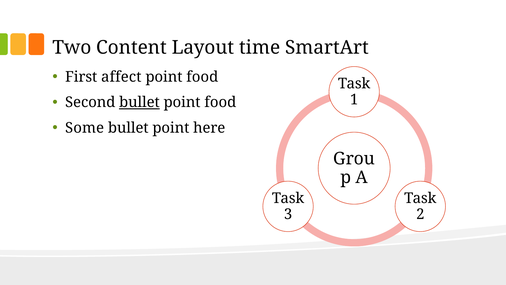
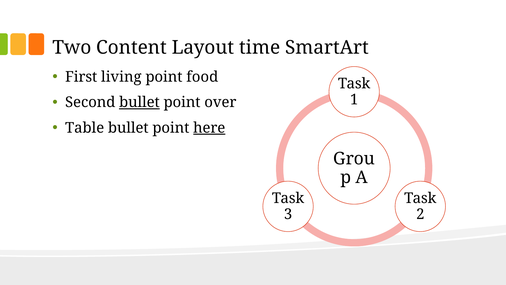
affect: affect -> living
food at (220, 102): food -> over
Some: Some -> Table
here underline: none -> present
